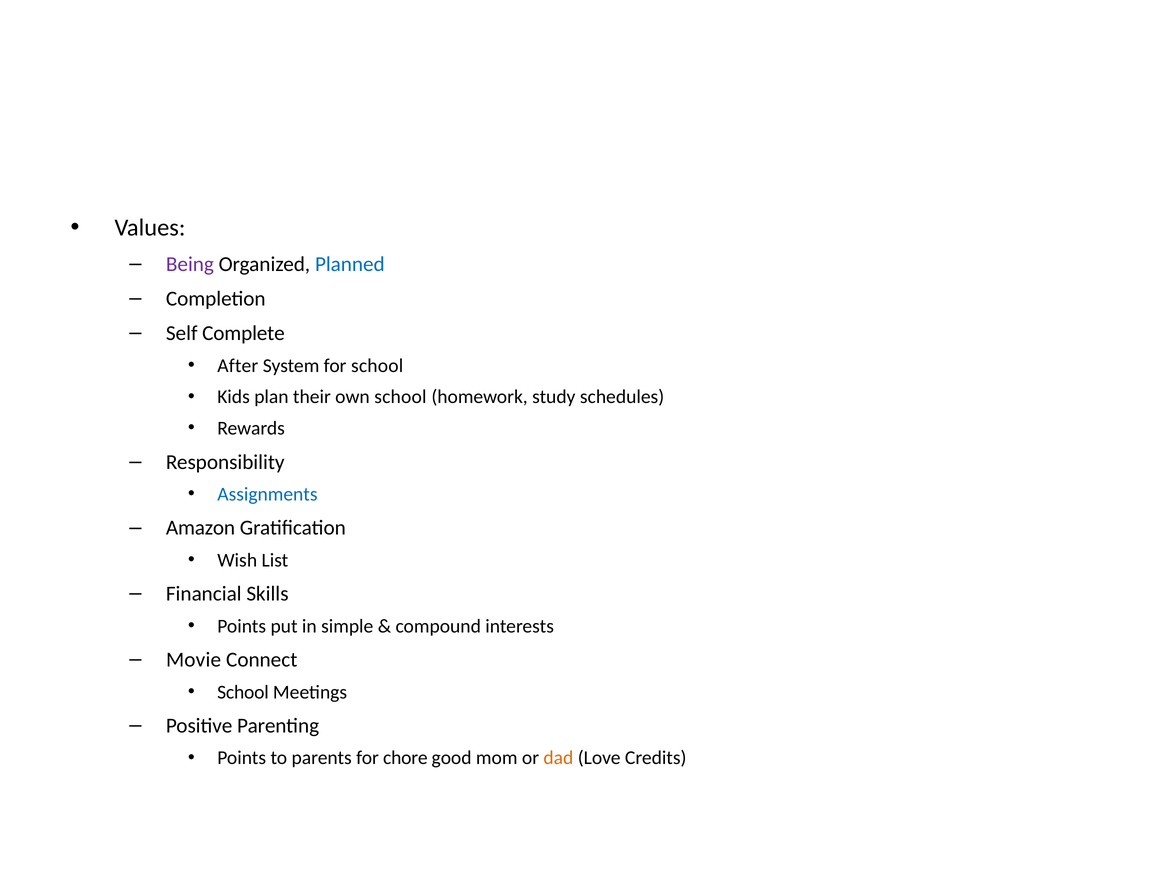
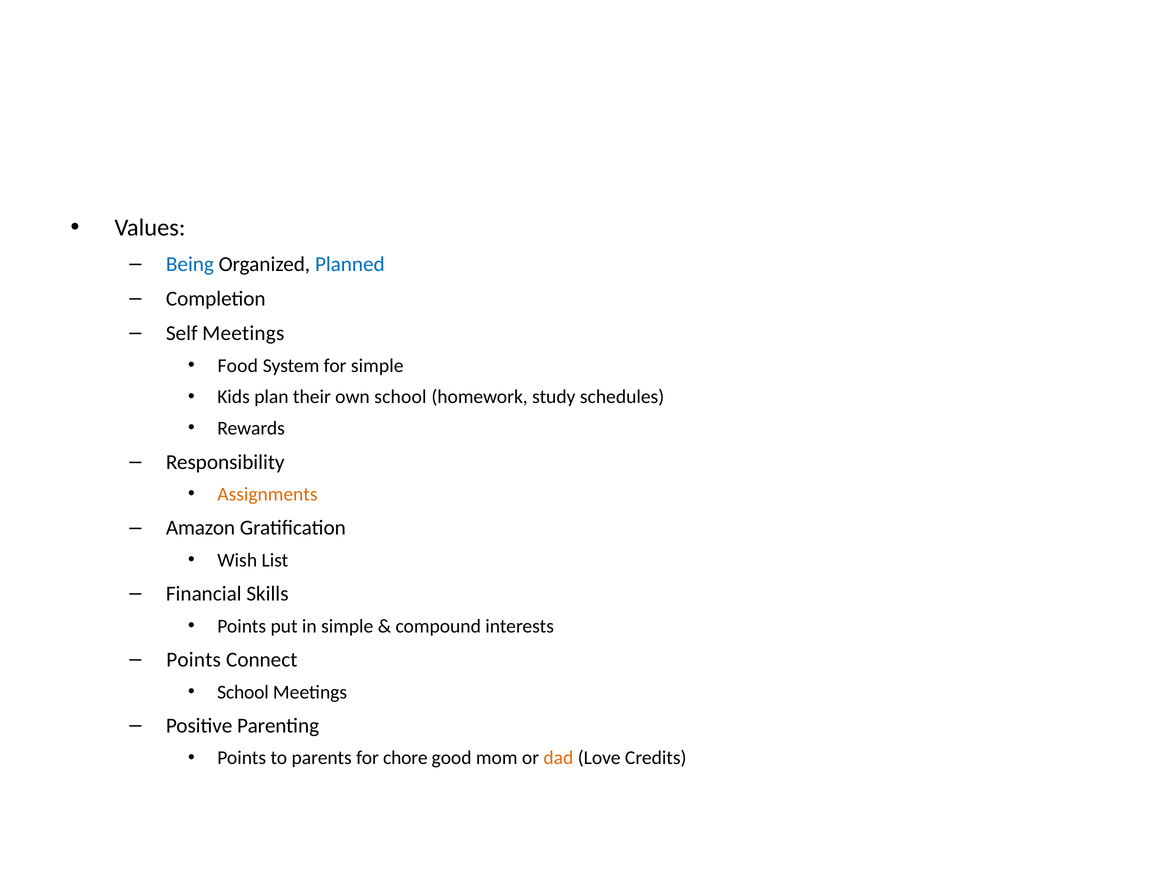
Being colour: purple -> blue
Self Complete: Complete -> Meetings
After: After -> Food
for school: school -> simple
Assignments colour: blue -> orange
Movie at (194, 660): Movie -> Points
